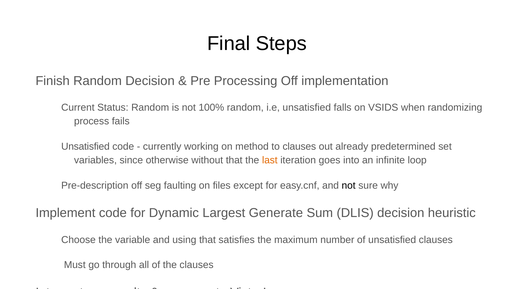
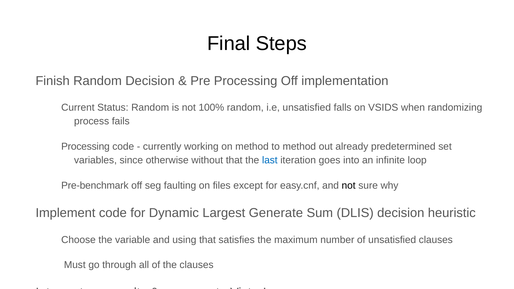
Unsatisfied at (85, 147): Unsatisfied -> Processing
to clauses: clauses -> method
last colour: orange -> blue
Pre-description: Pre-description -> Pre-benchmark
